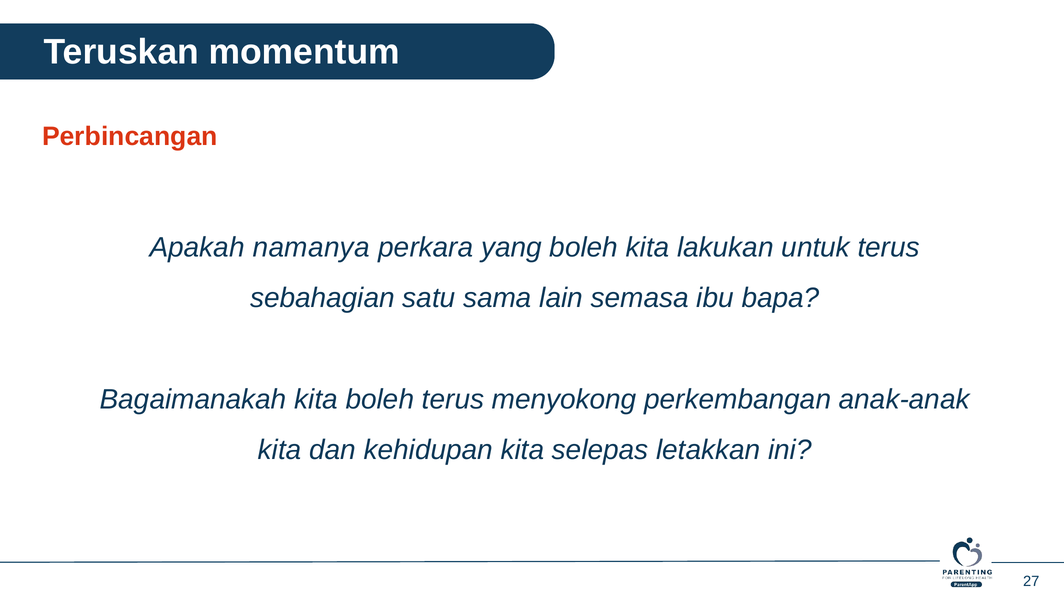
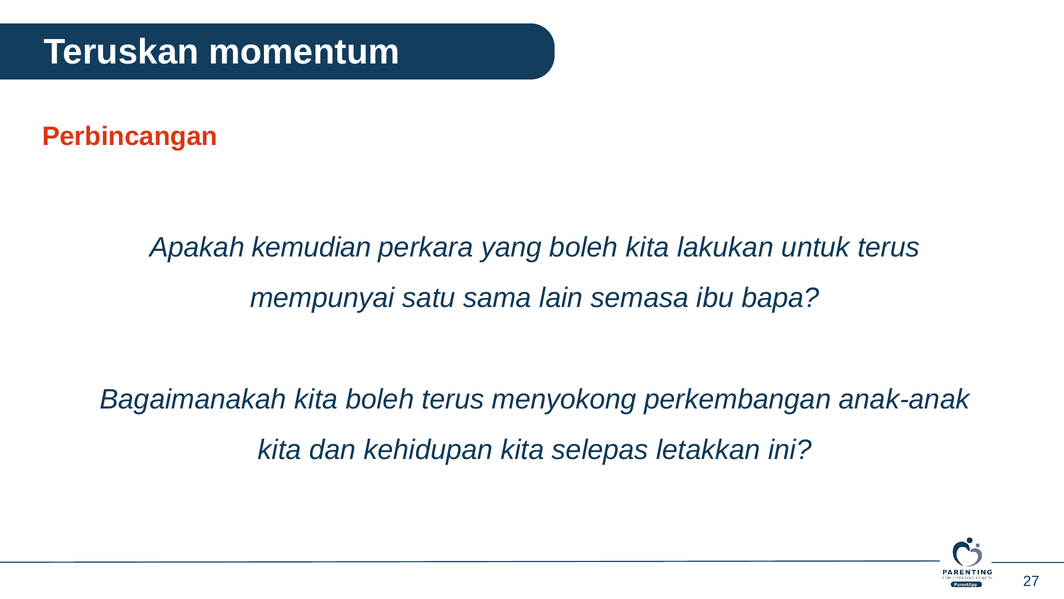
namanya: namanya -> kemudian
sebahagian: sebahagian -> mempunyai
